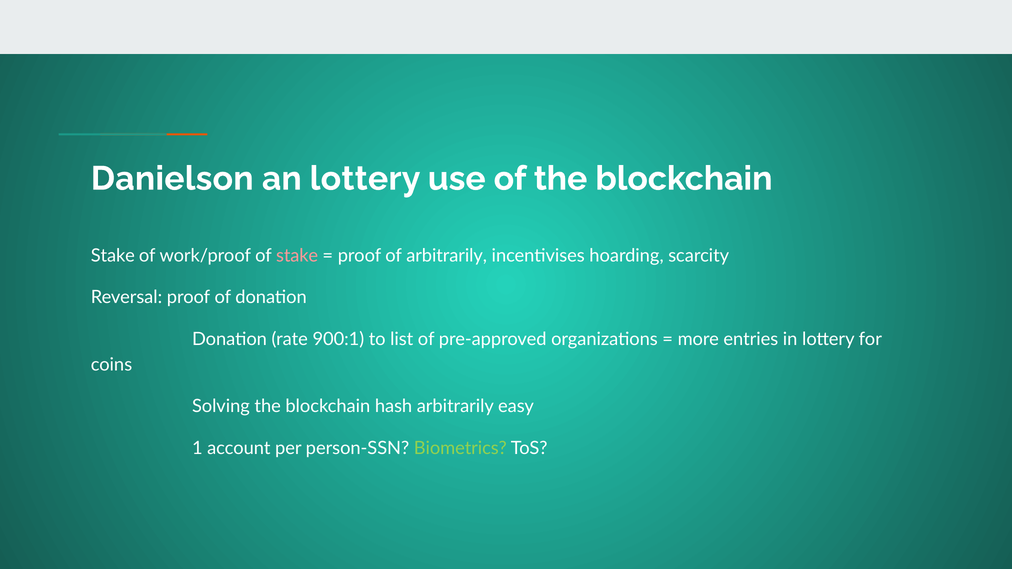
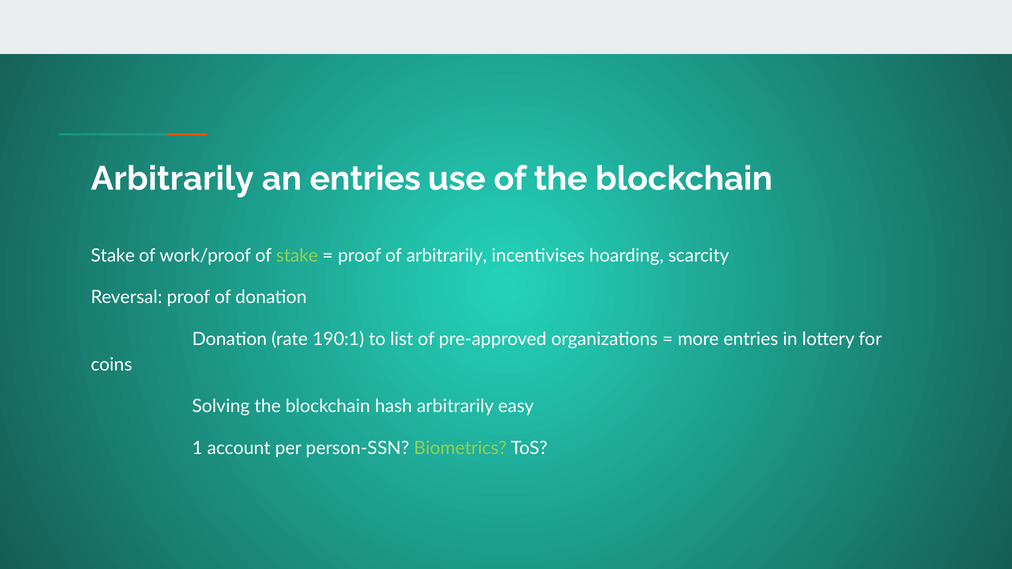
Danielson at (172, 179): Danielson -> Arbitrarily
an lottery: lottery -> entries
stake at (297, 256) colour: pink -> light green
900:1: 900:1 -> 190:1
